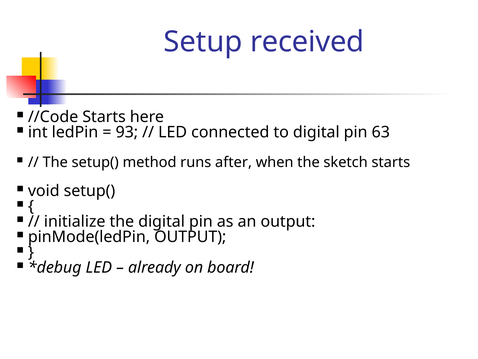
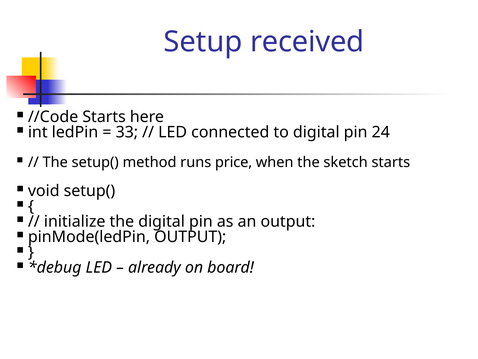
93: 93 -> 33
63: 63 -> 24
after: after -> price
